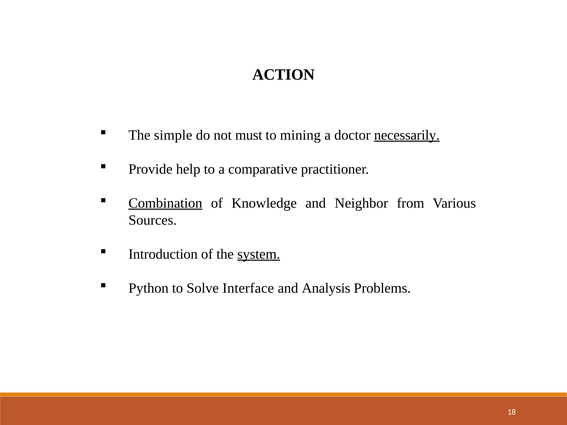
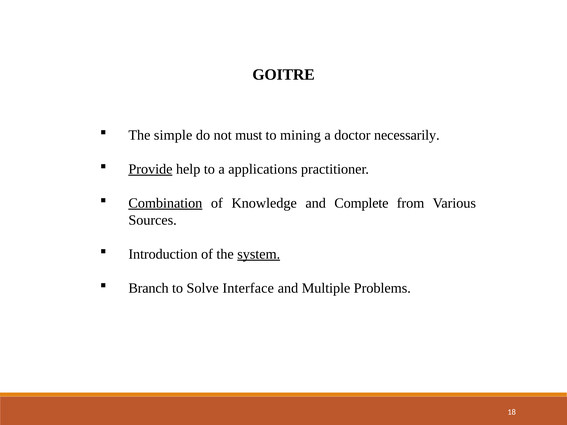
ACTION: ACTION -> GOITRE
necessarily underline: present -> none
Provide underline: none -> present
comparative: comparative -> applications
Neighbor: Neighbor -> Complete
Python: Python -> Branch
Analysis: Analysis -> Multiple
